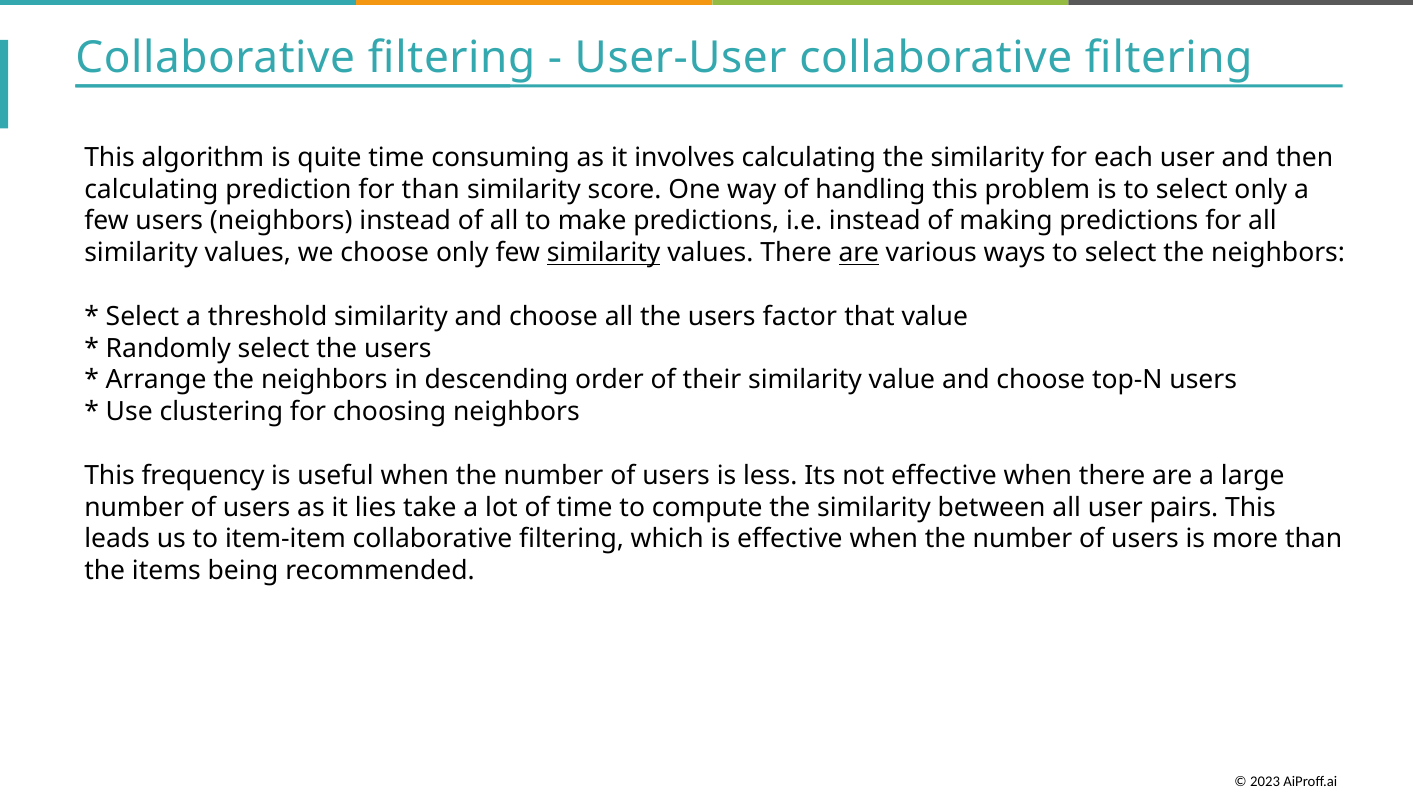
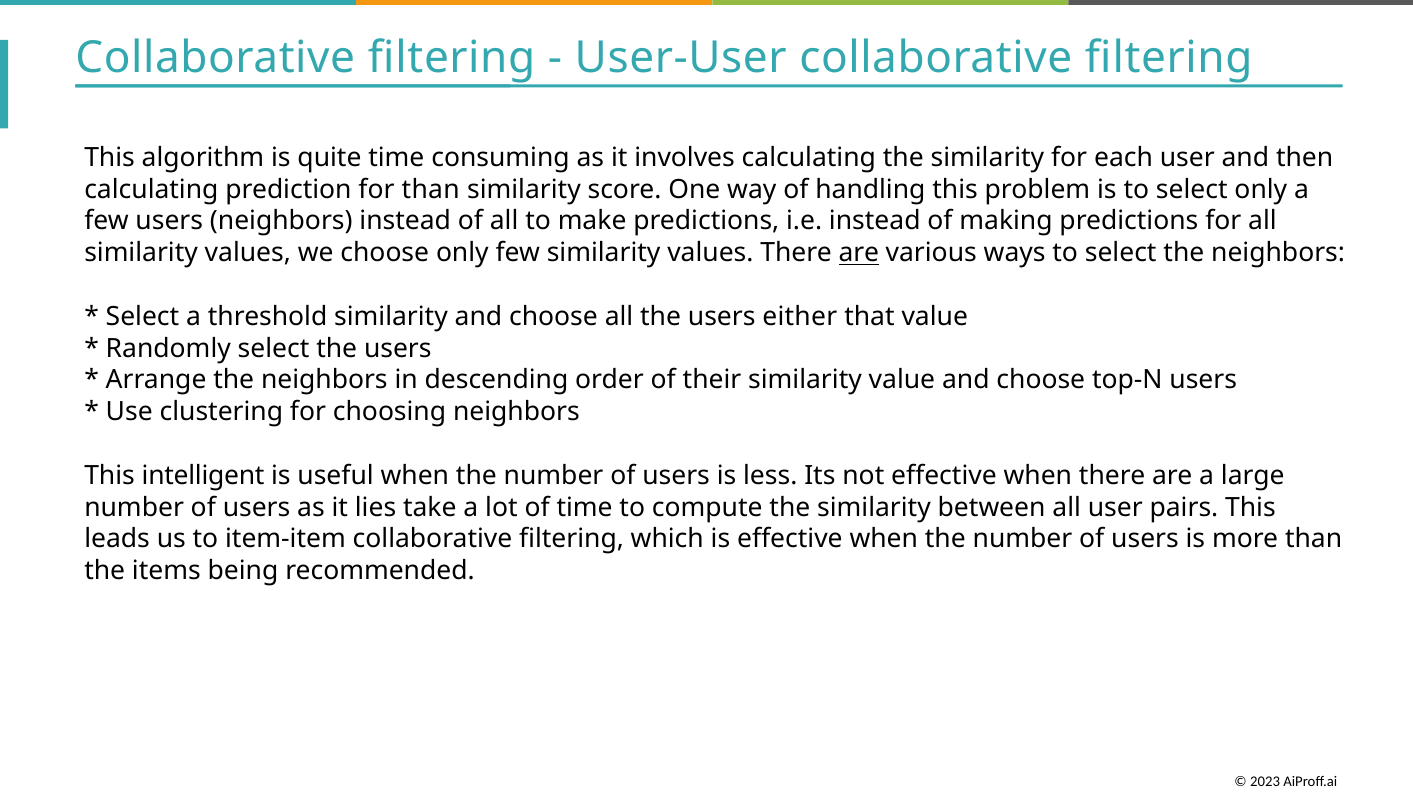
similarity at (604, 253) underline: present -> none
factor: factor -> either
frequency: frequency -> intelligent
